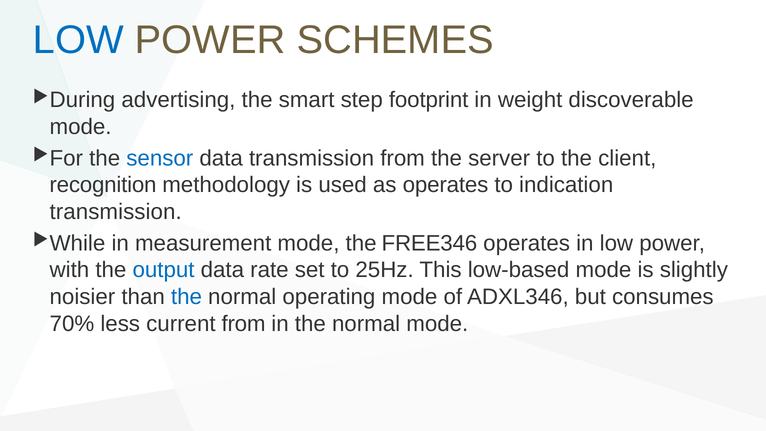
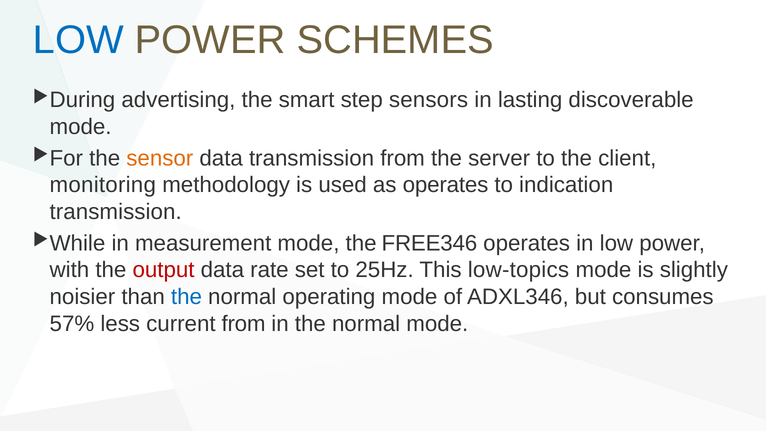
footprint: footprint -> sensors
weight: weight -> lasting
sensor colour: blue -> orange
recognition: recognition -> monitoring
output colour: blue -> red
low-based: low-based -> low-topics
70%: 70% -> 57%
